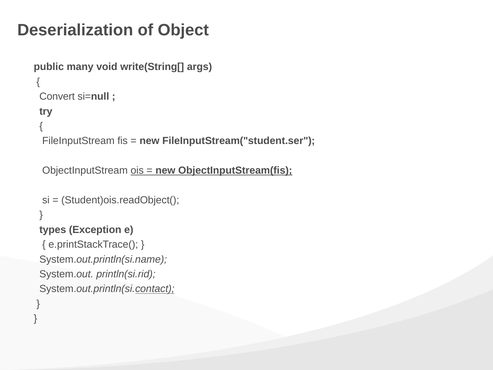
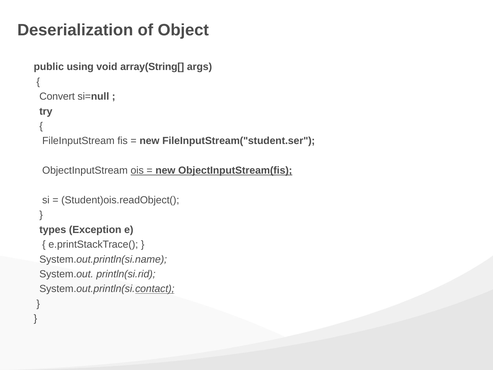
many: many -> using
write(String[: write(String[ -> array(String[
